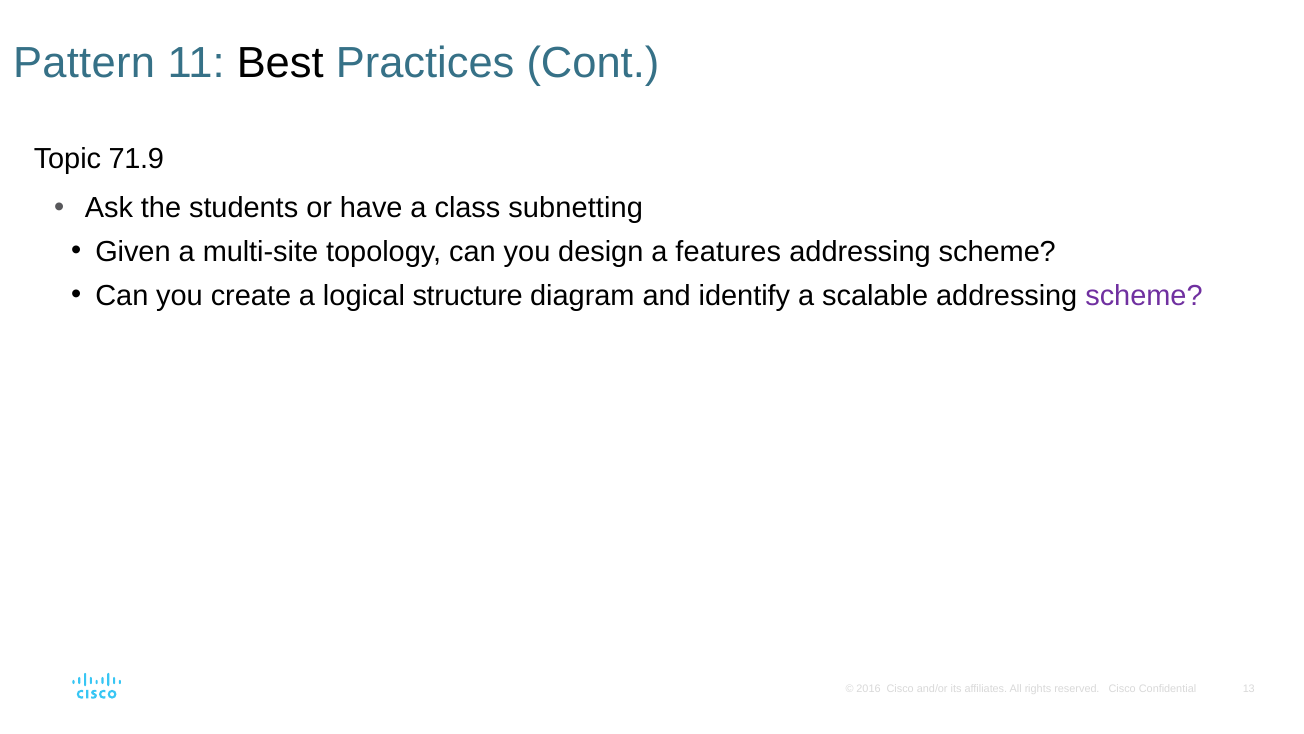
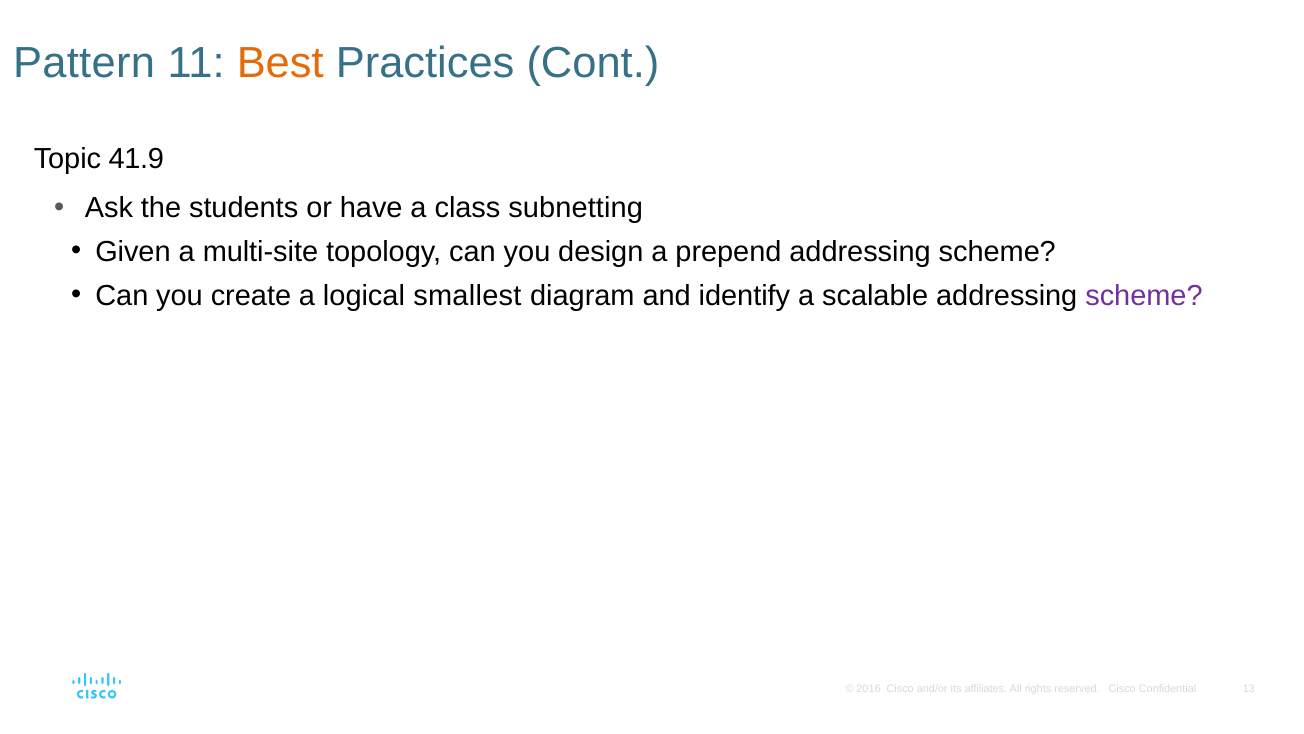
Best colour: black -> orange
71.9: 71.9 -> 41.9
features: features -> prepend
structure: structure -> smallest
